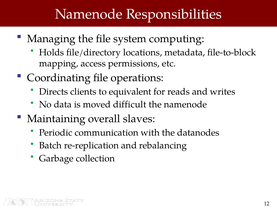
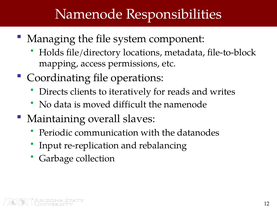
computing: computing -> component
equivalent: equivalent -> iteratively
Batch: Batch -> Input
